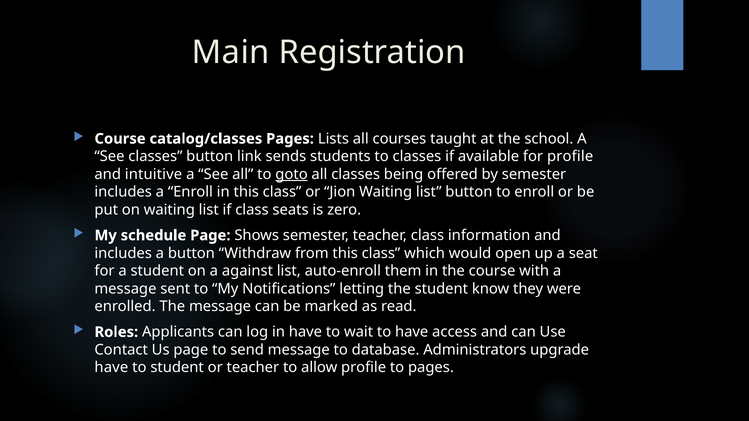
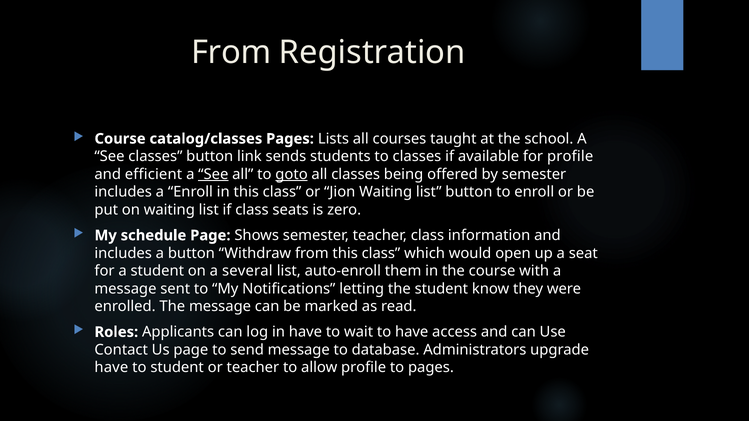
Main at (231, 53): Main -> From
intuitive: intuitive -> efficient
See at (213, 174) underline: none -> present
against: against -> several
